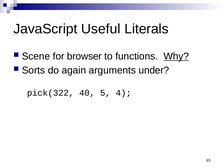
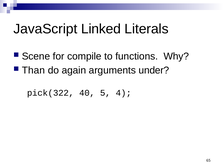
Useful: Useful -> Linked
browser: browser -> compile
Why underline: present -> none
Sorts: Sorts -> Than
